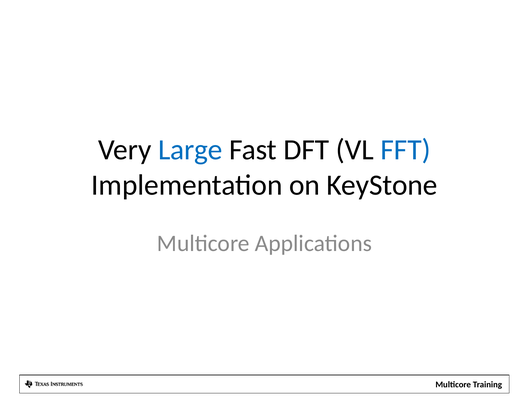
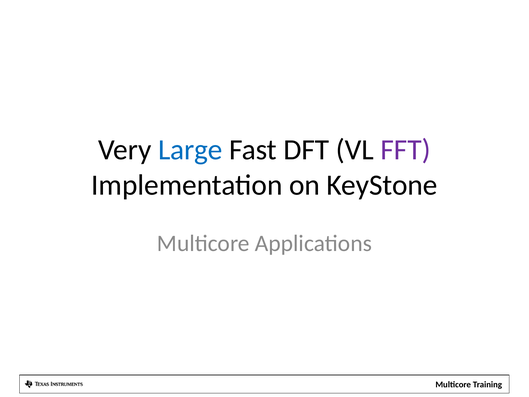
FFT colour: blue -> purple
